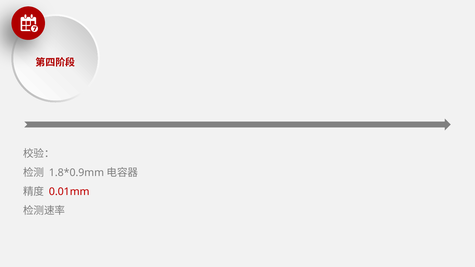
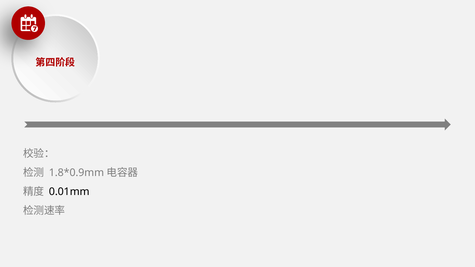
0.01mm colour: red -> black
